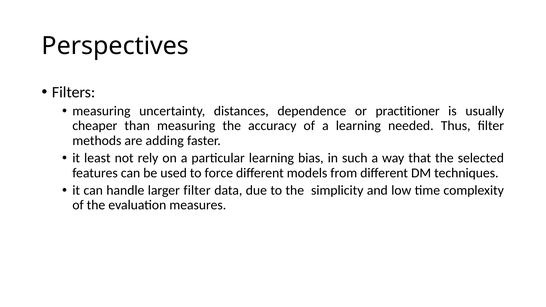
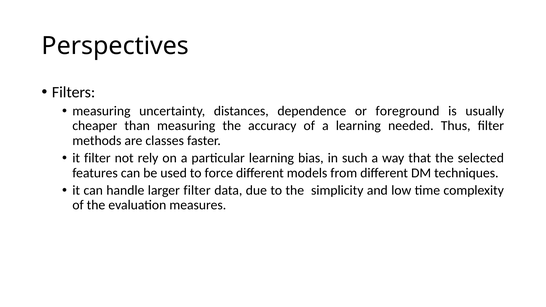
practitioner: practitioner -> foreground
adding: adding -> classes
it least: least -> filter
